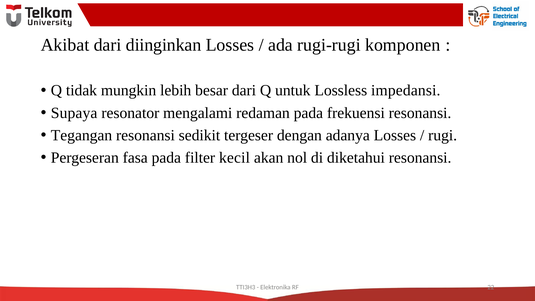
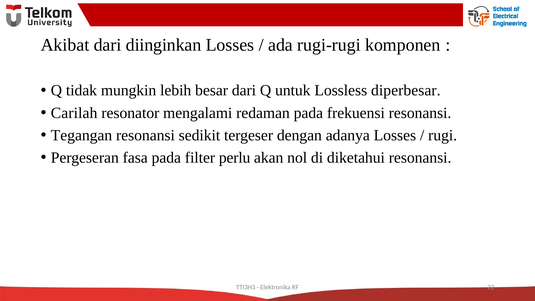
impedansi: impedansi -> diperbesar
Supaya: Supaya -> Carilah
kecil: kecil -> perlu
